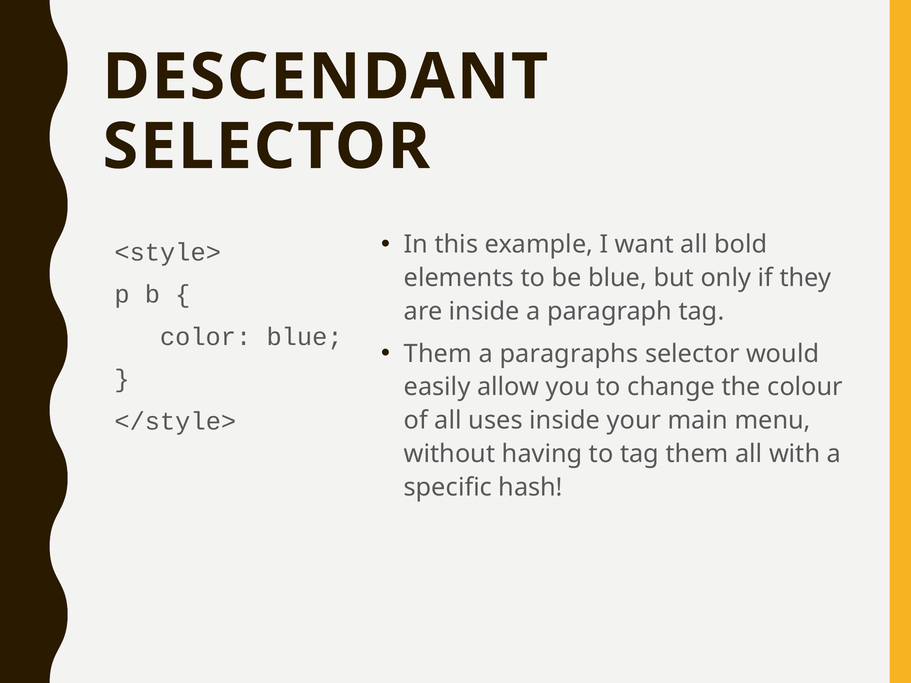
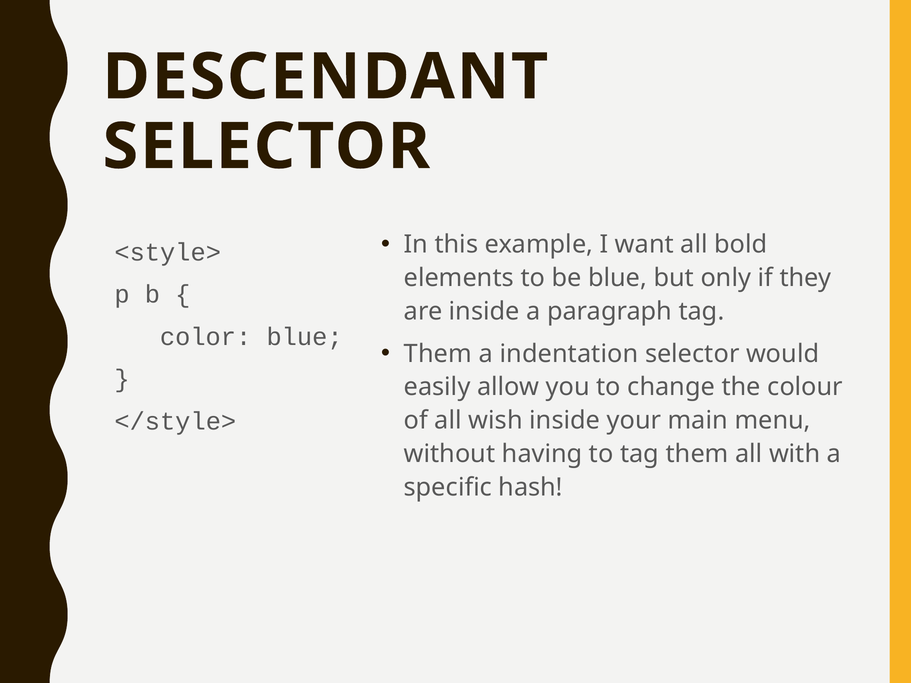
paragraphs: paragraphs -> indentation
uses: uses -> wish
